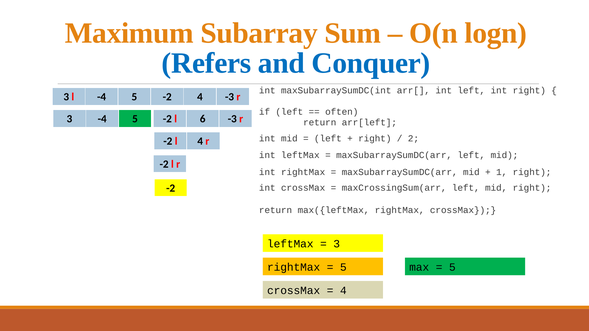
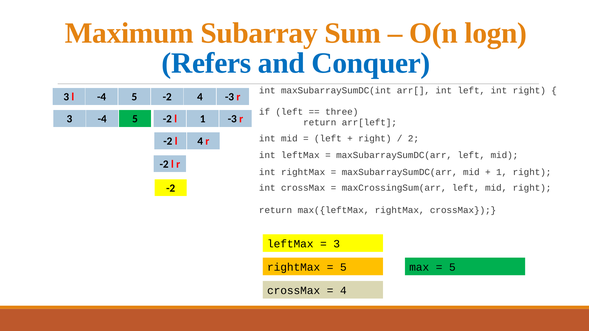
often: often -> three
l 6: 6 -> 1
